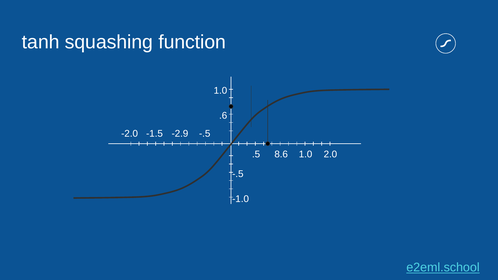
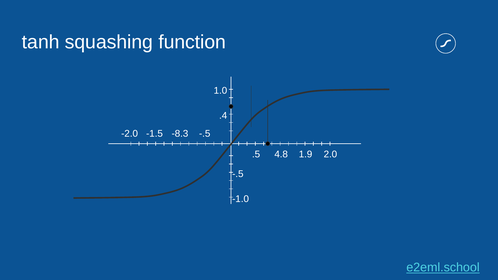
.6: .6 -> .4
-2.9: -2.9 -> -8.3
8.6: 8.6 -> 4.8
.5 1.0: 1.0 -> 1.9
